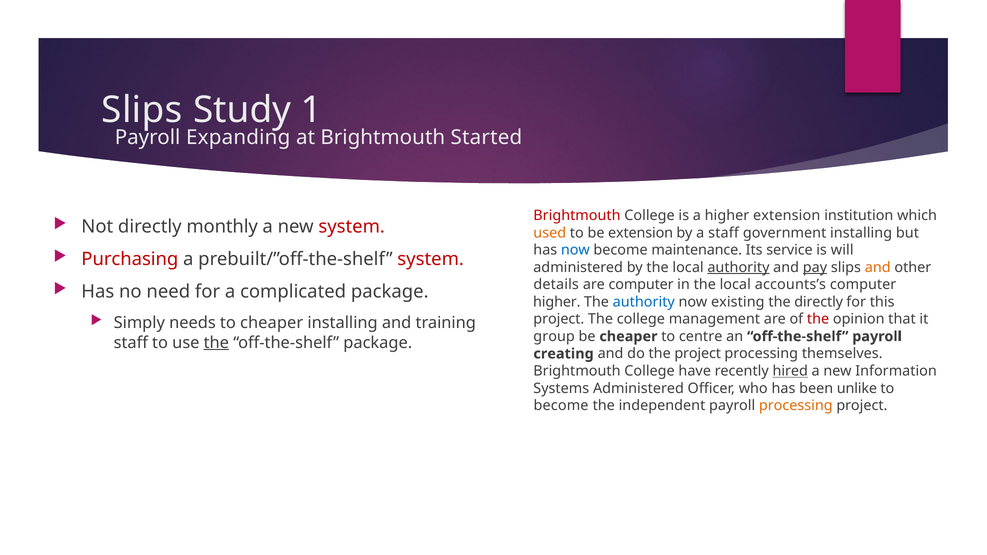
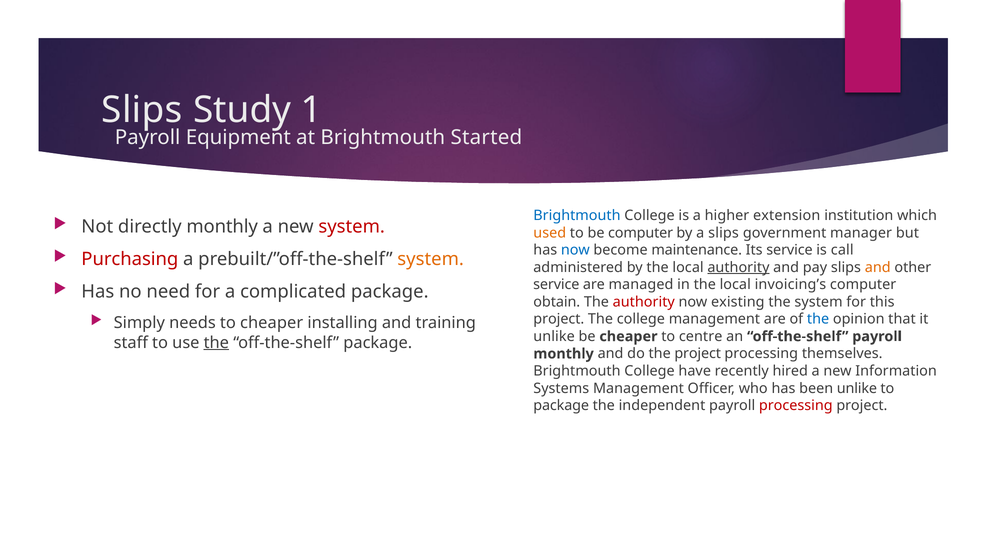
Expanding: Expanding -> Equipment
Brightmouth at (577, 216) colour: red -> blue
be extension: extension -> computer
a staff: staff -> slips
government installing: installing -> manager
will: will -> call
system at (431, 259) colour: red -> orange
pay underline: present -> none
details at (556, 285): details -> service
are computer: computer -> managed
accounts’s: accounts’s -> invoicing’s
higher at (557, 302): higher -> obtain
authority at (644, 302) colour: blue -> red
the directly: directly -> system
the at (818, 319) colour: red -> blue
group at (554, 337): group -> unlike
creating at (564, 354): creating -> monthly
hired underline: present -> none
Systems Administered: Administered -> Management
become at (561, 406): become -> package
processing at (796, 406) colour: orange -> red
